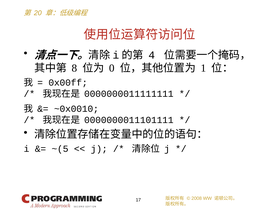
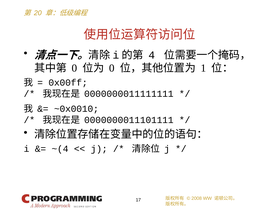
8 at (74, 68): 8 -> 0
~(5: ~(5 -> ~(4
